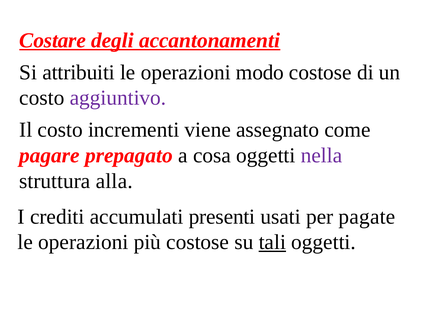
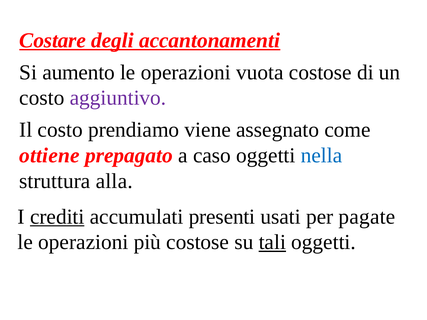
attribuiti: attribuiti -> aumento
modo: modo -> vuota
incrementi: incrementi -> prendiamo
pagare: pagare -> ottiene
cosa: cosa -> caso
nella colour: purple -> blue
crediti underline: none -> present
